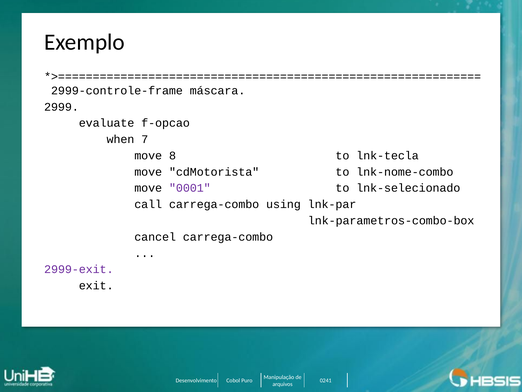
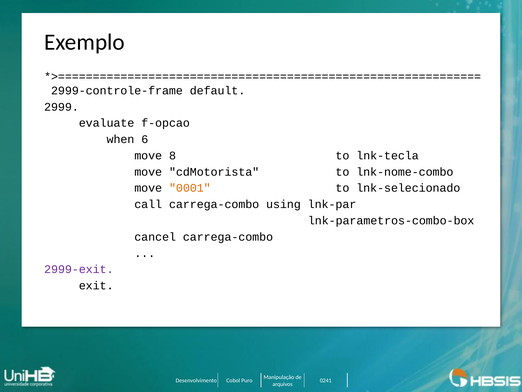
máscara: máscara -> default
7: 7 -> 6
0001 colour: purple -> orange
